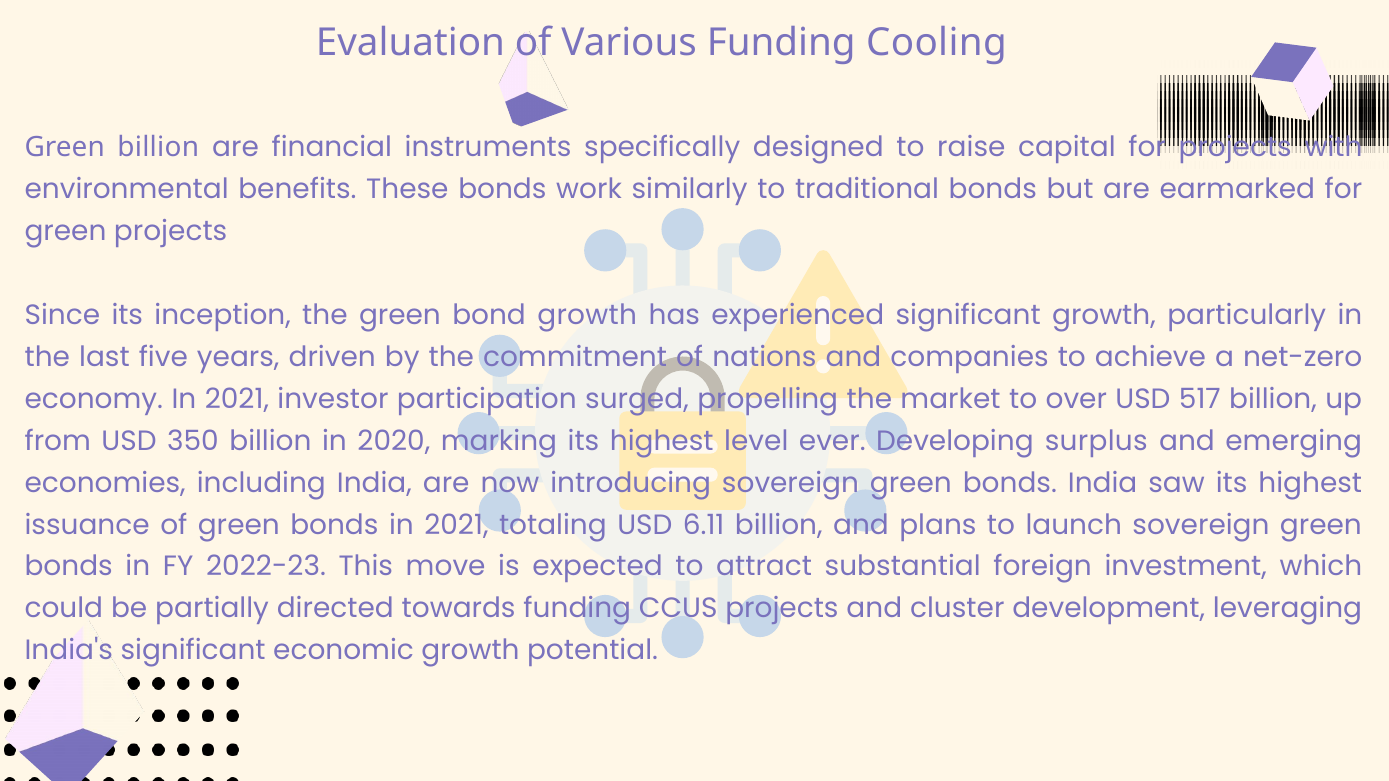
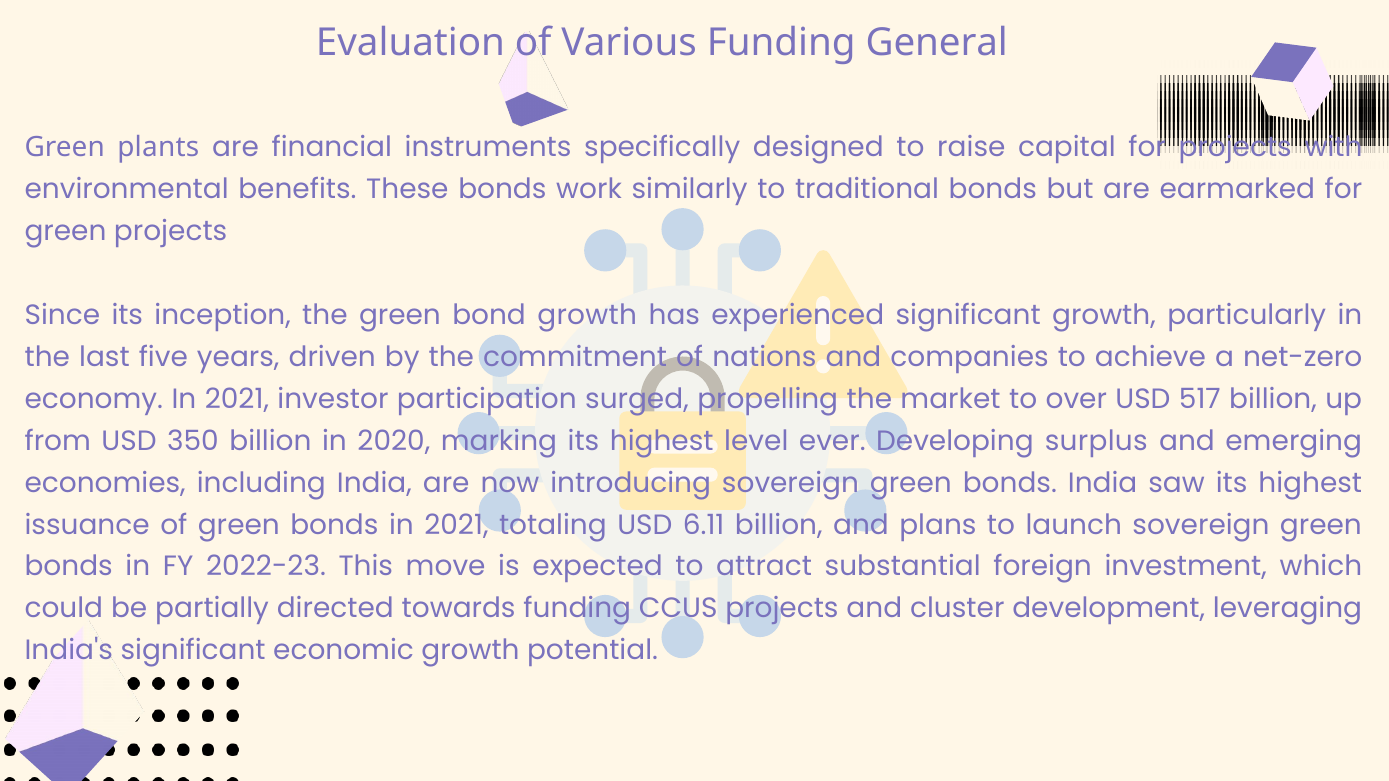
Cooling: Cooling -> General
Green billion: billion -> plants
